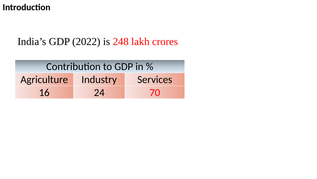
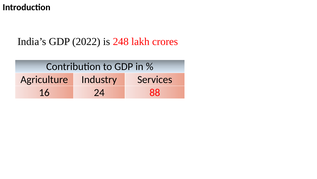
70: 70 -> 88
